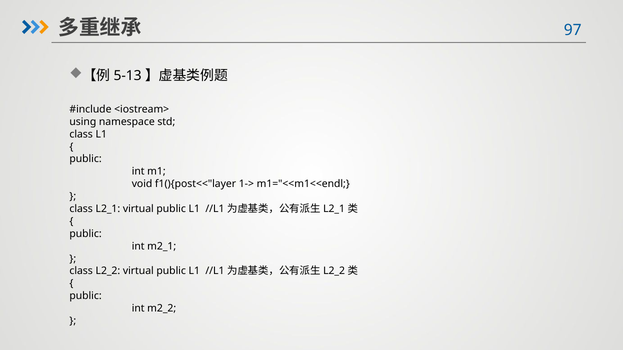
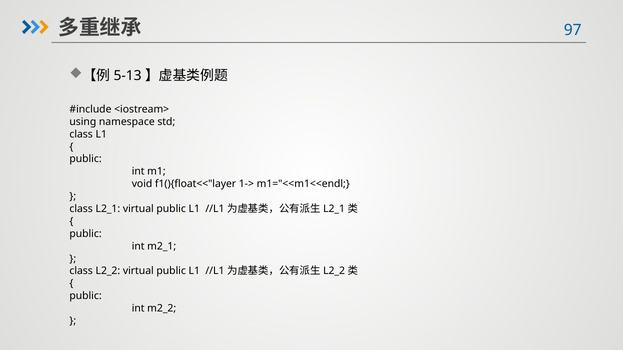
f1(){post<<"layer: f1(){post<<"layer -> f1(){float<<"layer
